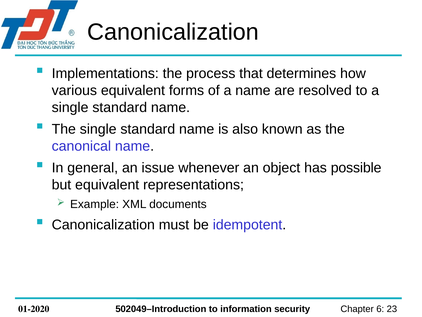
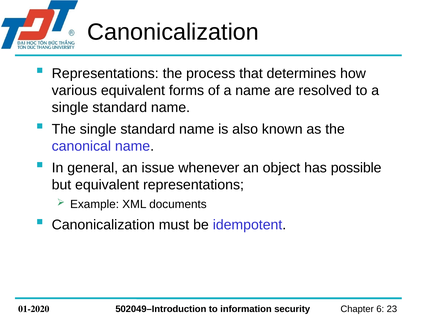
Implementations at (105, 73): Implementations -> Representations
